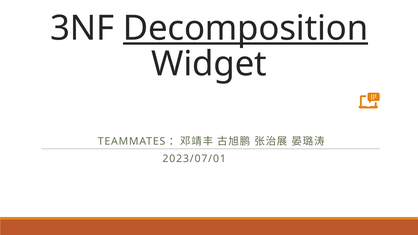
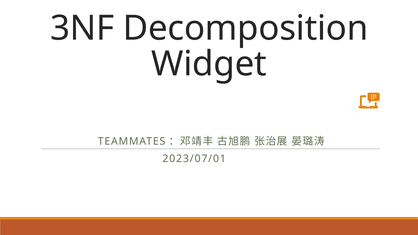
Decomposition underline: present -> none
